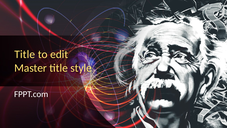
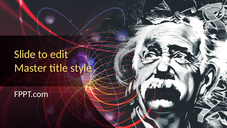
Title at (25, 54): Title -> Slide
